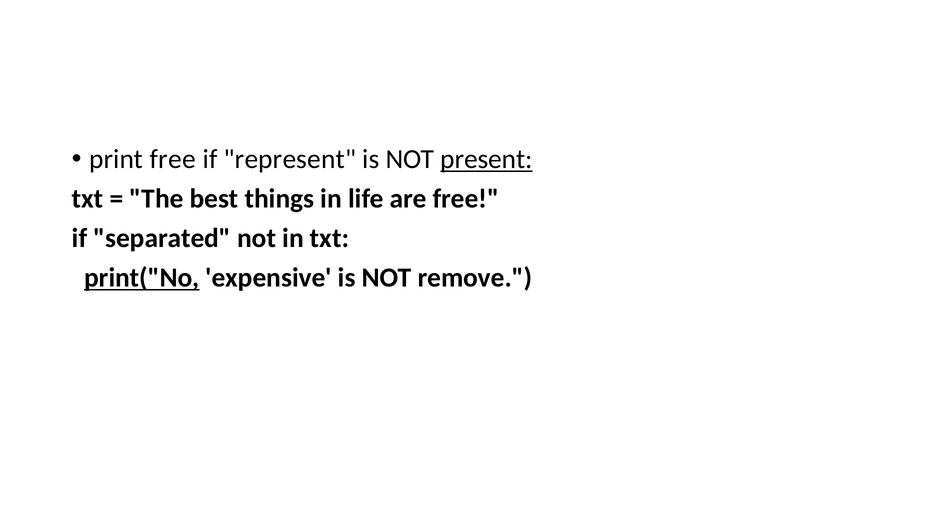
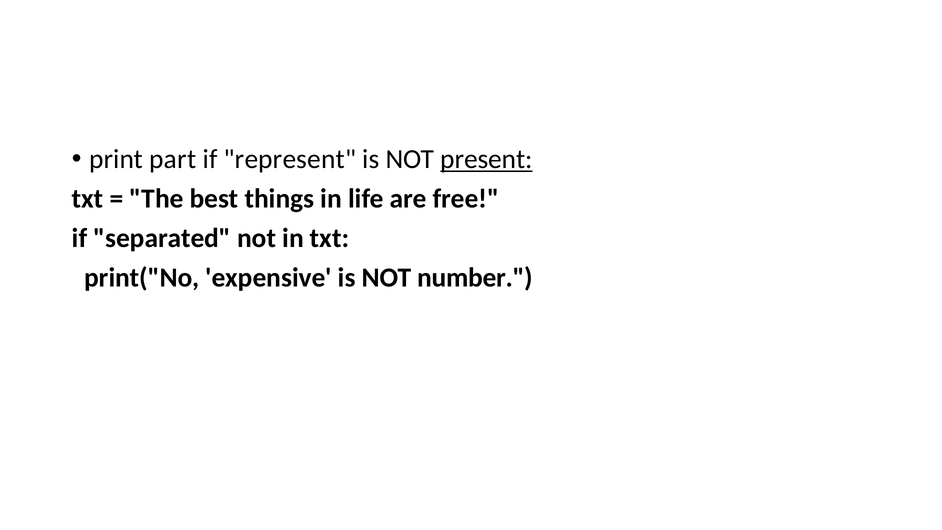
print free: free -> part
print("No underline: present -> none
remove: remove -> number
